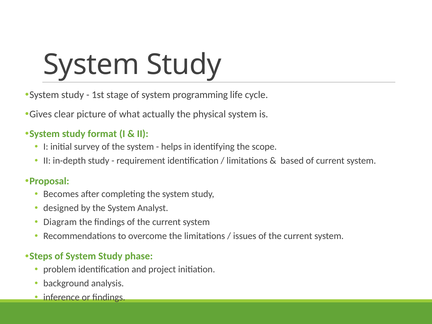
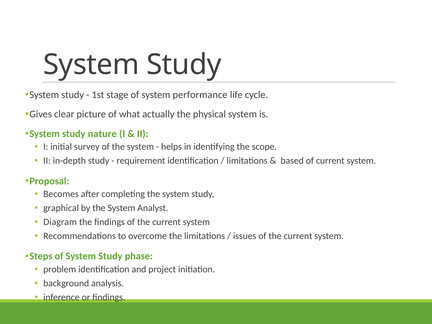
programming: programming -> performance
format: format -> nature
designed: designed -> graphical
